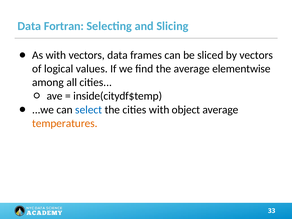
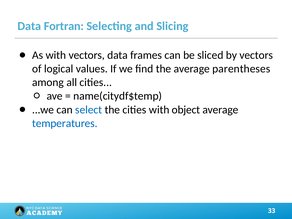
elementwise: elementwise -> parentheses
inside(citydf$temp: inside(citydf$temp -> name(citydf$temp
temperatures colour: orange -> blue
